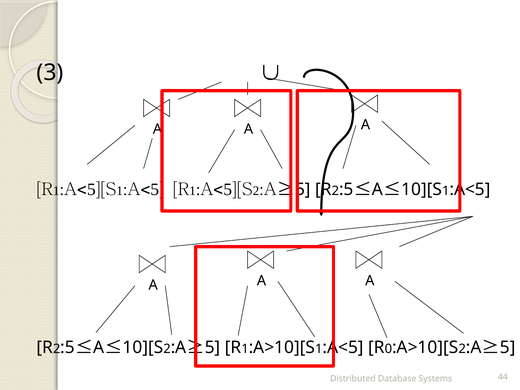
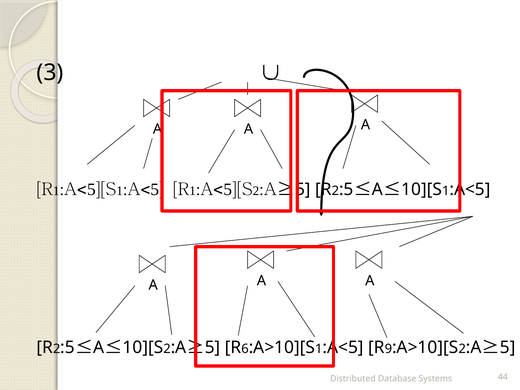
1 at (245, 349): 1 -> 6
0: 0 -> 9
